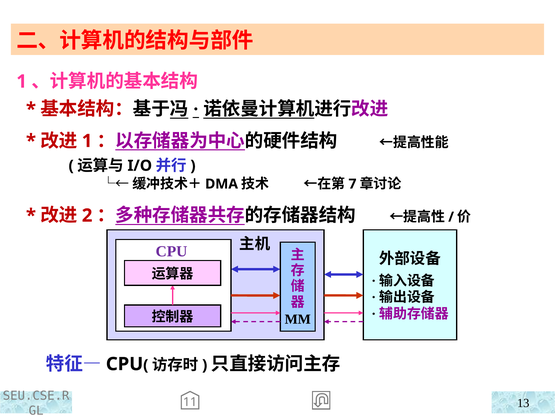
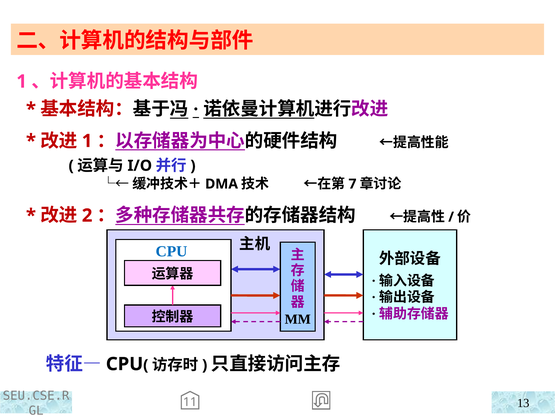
CPU colour: purple -> blue
